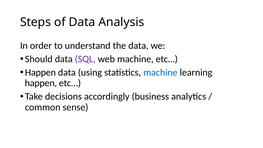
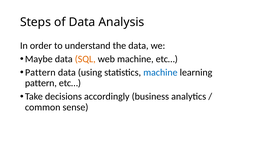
Should: Should -> Maybe
SQL colour: purple -> orange
Happen at (40, 72): Happen -> Pattern
happen at (41, 83): happen -> pattern
